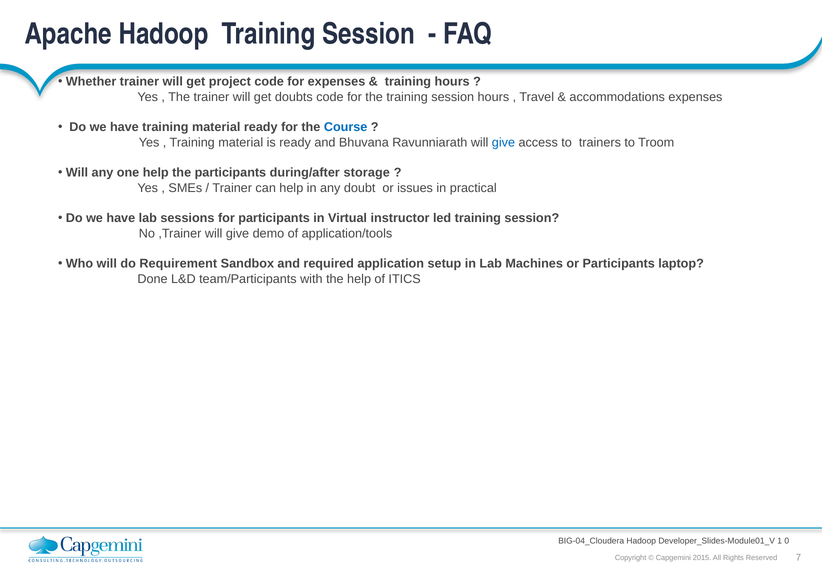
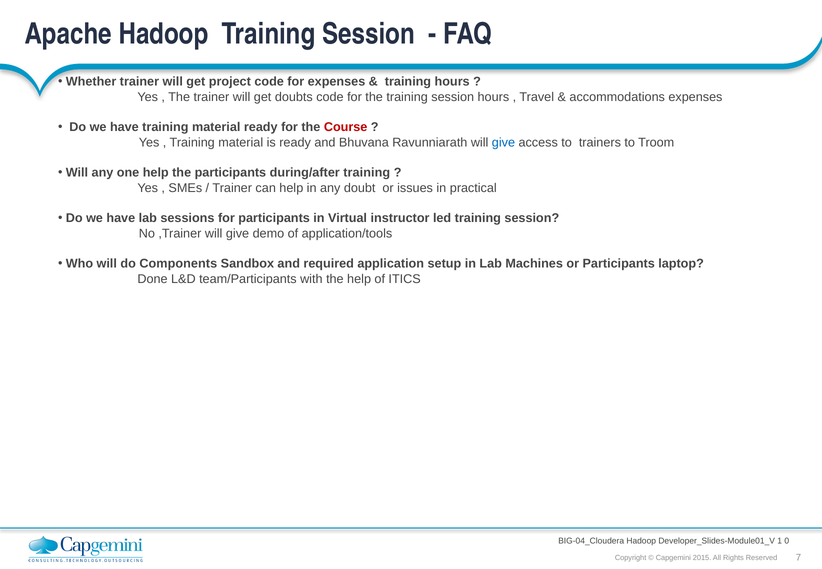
Course colour: blue -> red
during/after storage: storage -> training
Requirement: Requirement -> Components
